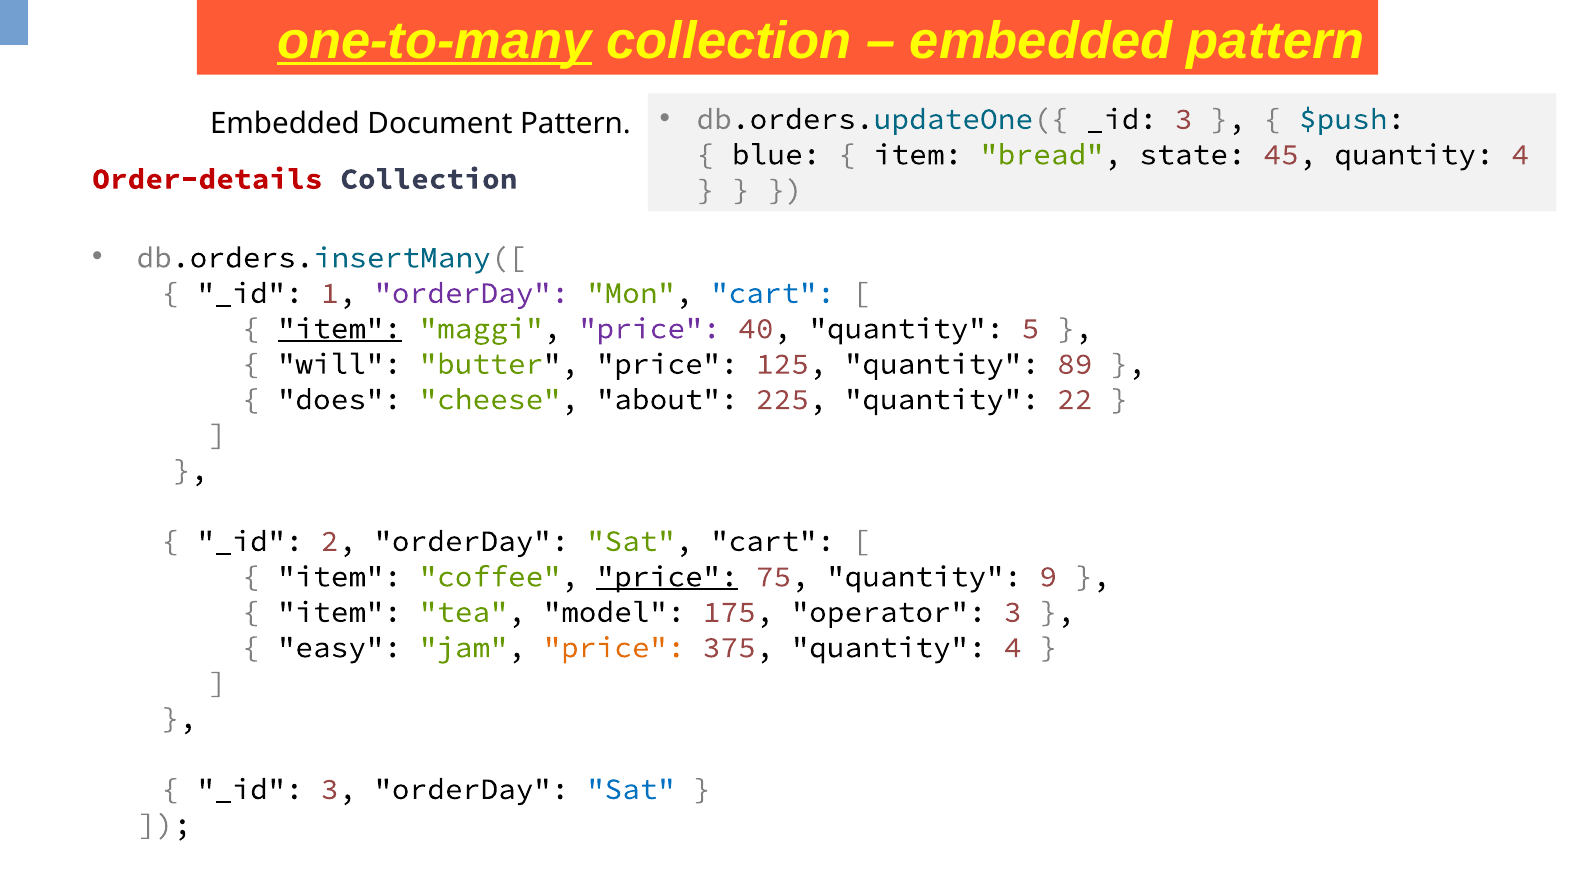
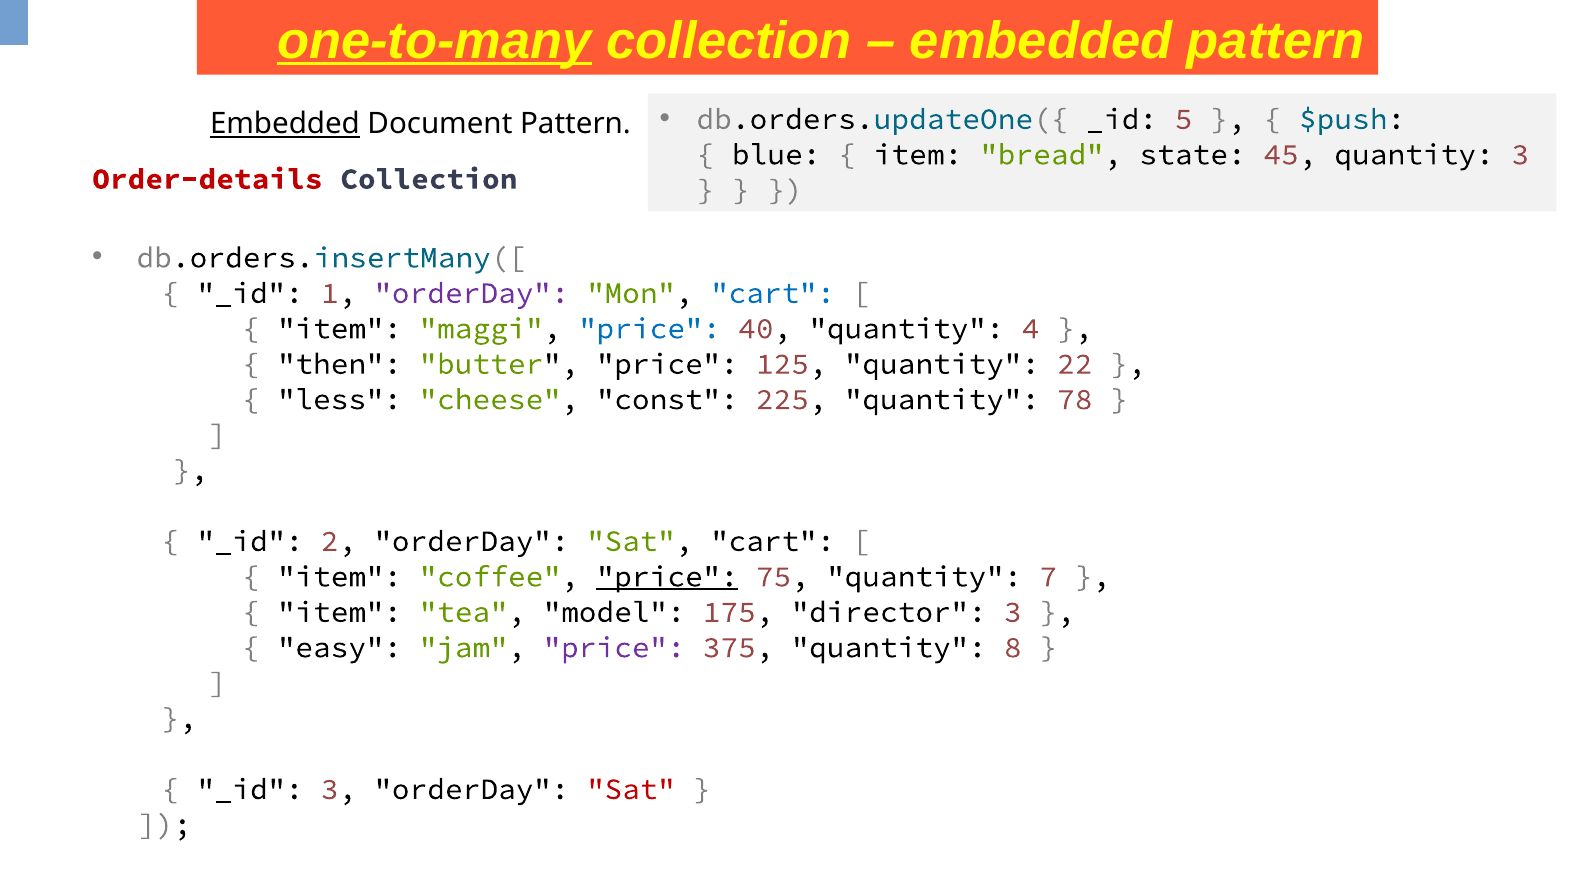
db.orders.updateOne({ _id 3: 3 -> 5
Embedded at (285, 124) underline: none -> present
45 quantity 4: 4 -> 3
item at (340, 328) underline: present -> none
price at (650, 328) colour: purple -> blue
5: 5 -> 4
will: will -> then
89: 89 -> 22
does: does -> less
about: about -> const
22: 22 -> 78
9: 9 -> 7
operator: operator -> director
price at (614, 647) colour: orange -> purple
375 quantity 4: 4 -> 8
Sat at (631, 789) colour: blue -> red
